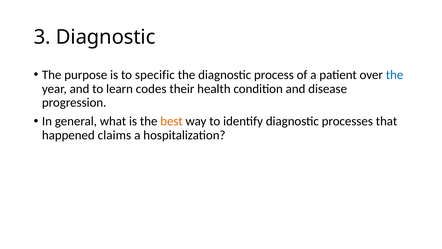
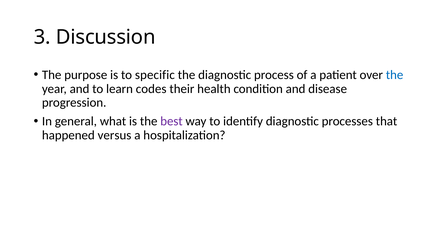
3 Diagnostic: Diagnostic -> Discussion
best colour: orange -> purple
claims: claims -> versus
